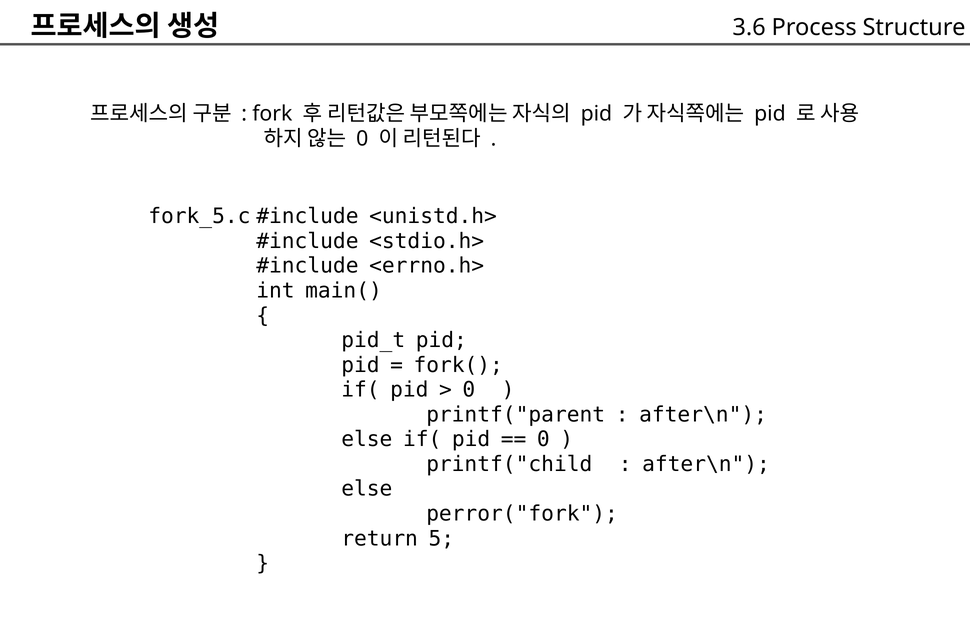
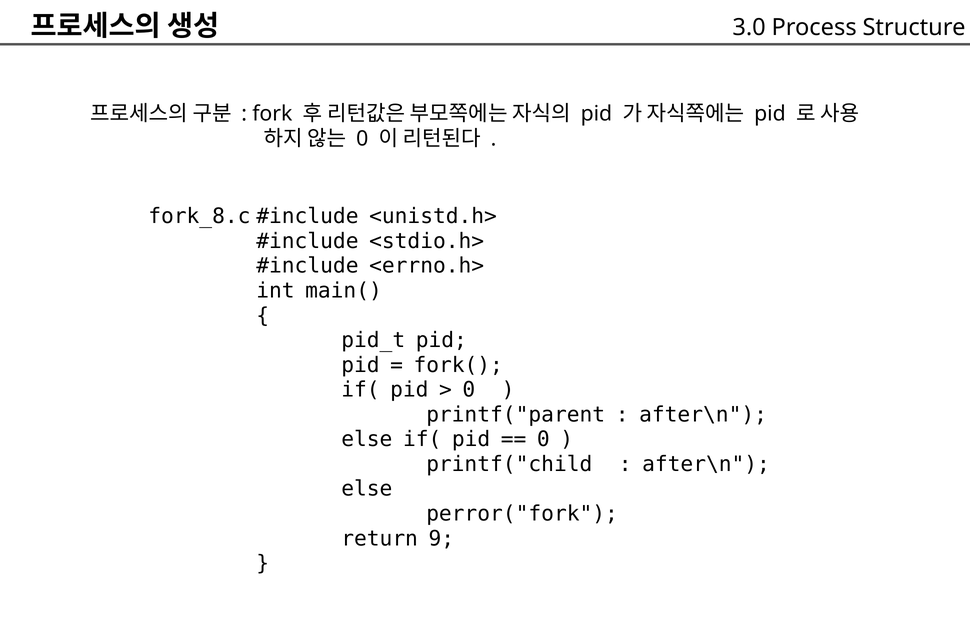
3.6: 3.6 -> 3.0
fork_5.c: fork_5.c -> fork_8.c
5: 5 -> 9
